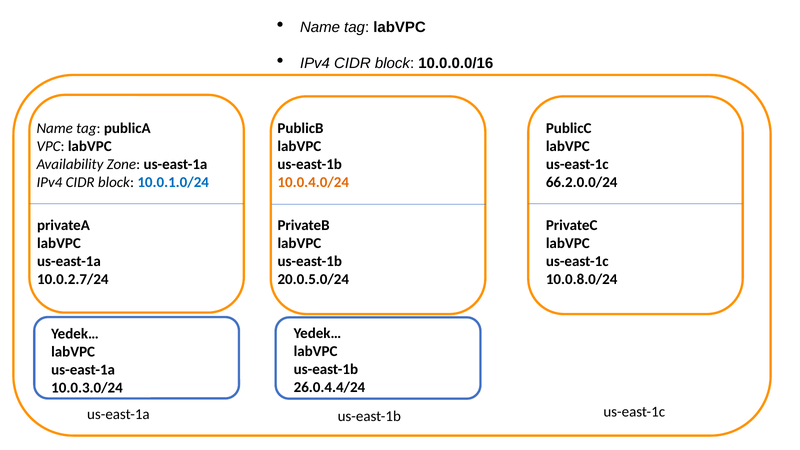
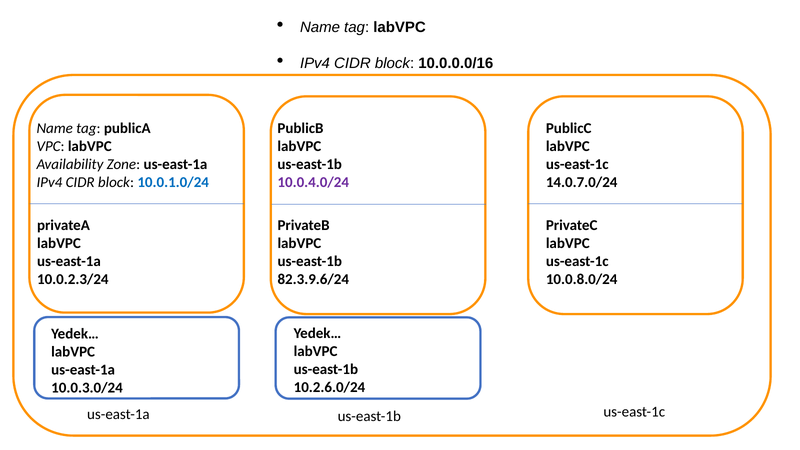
10.0.4.0/24 colour: orange -> purple
66.2.0.0/24: 66.2.0.0/24 -> 14.0.7.0/24
10.0.2.7/24: 10.0.2.7/24 -> 10.0.2.3/24
20.0.5.0/24: 20.0.5.0/24 -> 82.3.9.6/24
26.0.4.4/24: 26.0.4.4/24 -> 10.2.6.0/24
